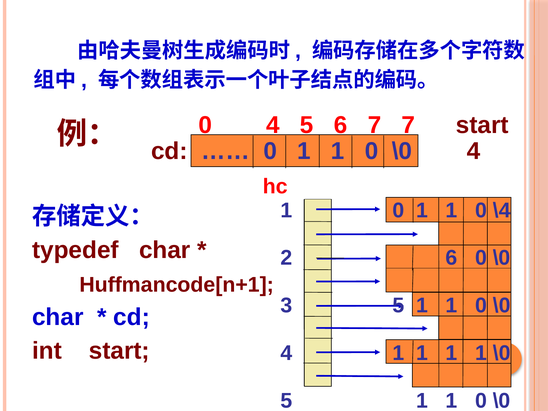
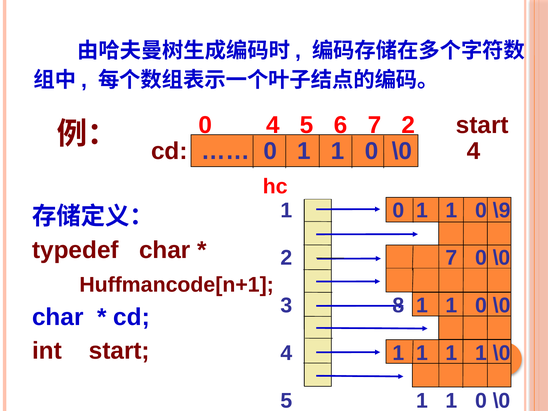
7 7: 7 -> 2
\4: \4 -> \9
2 6: 6 -> 7
3 5: 5 -> 8
